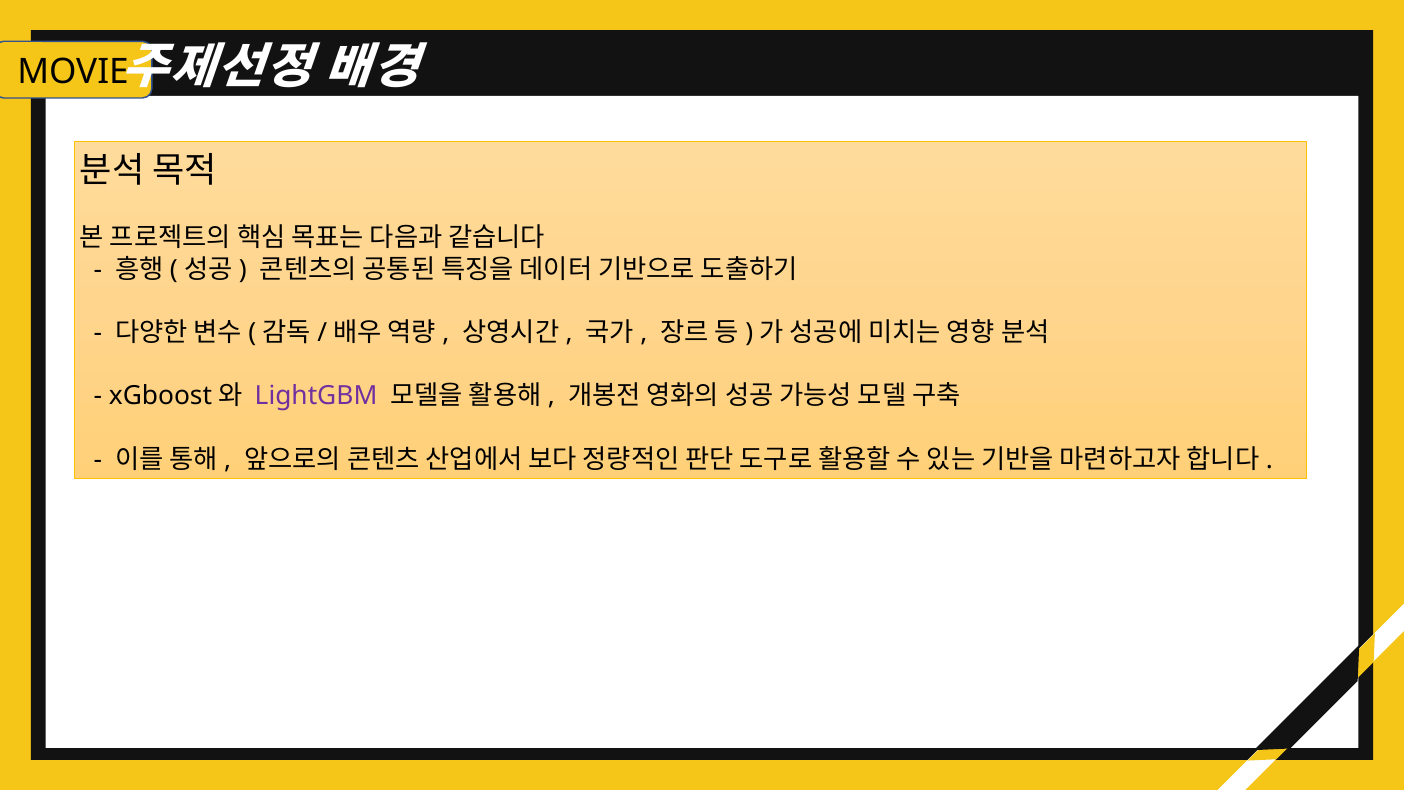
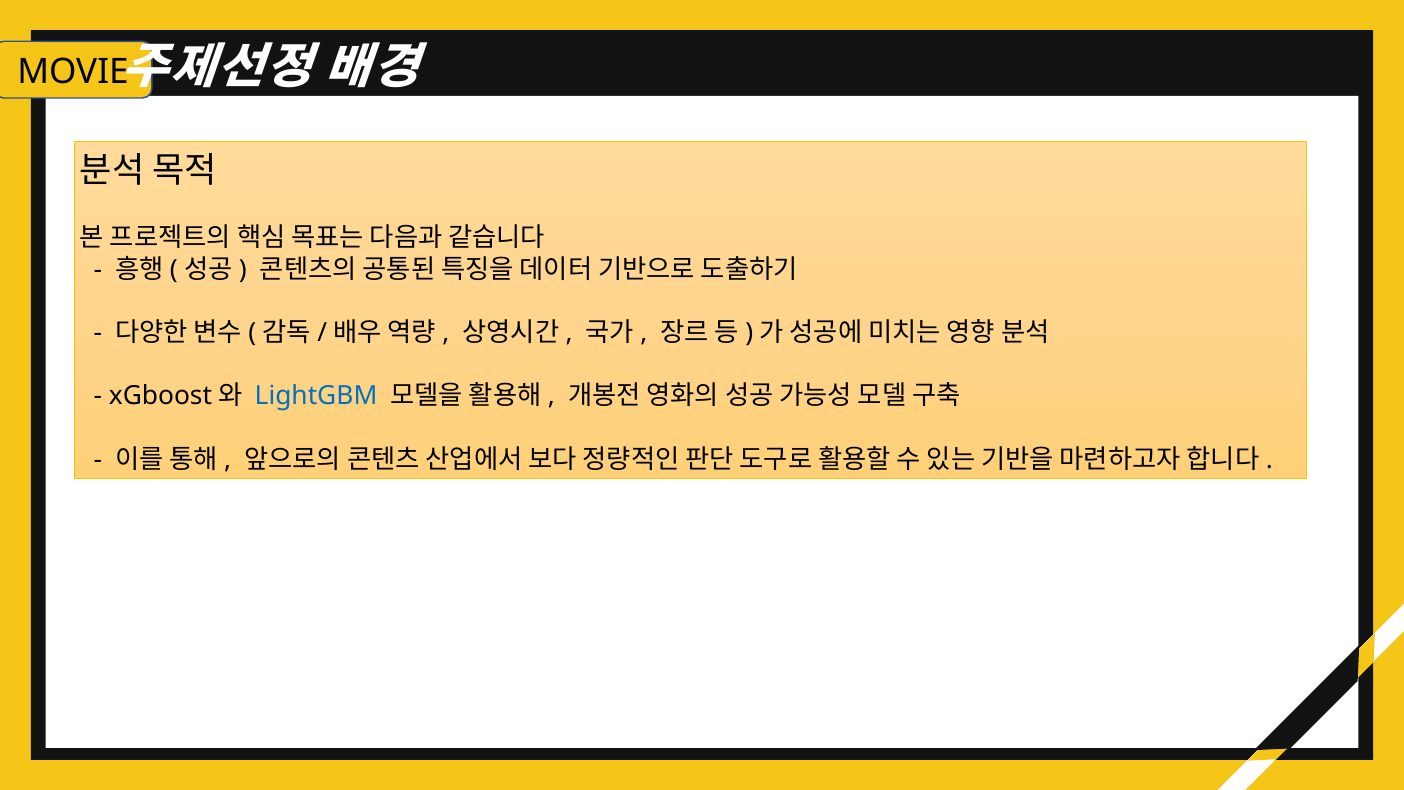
LightGBM colour: purple -> blue
